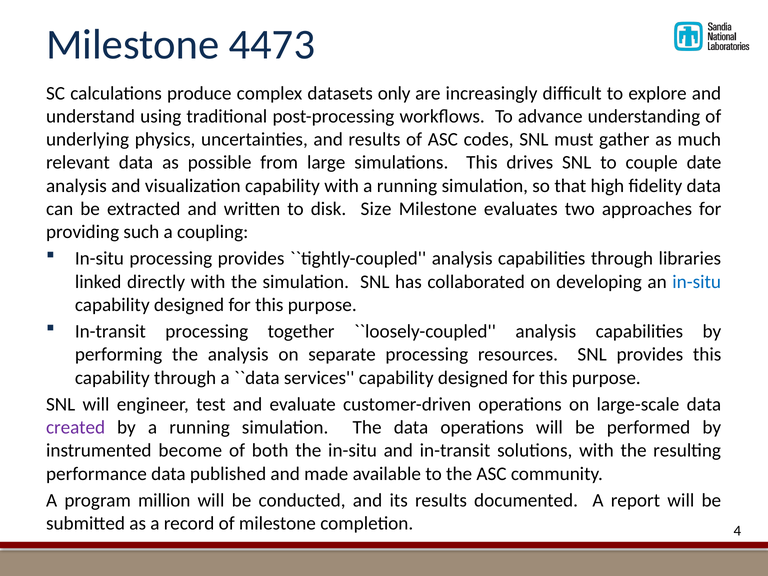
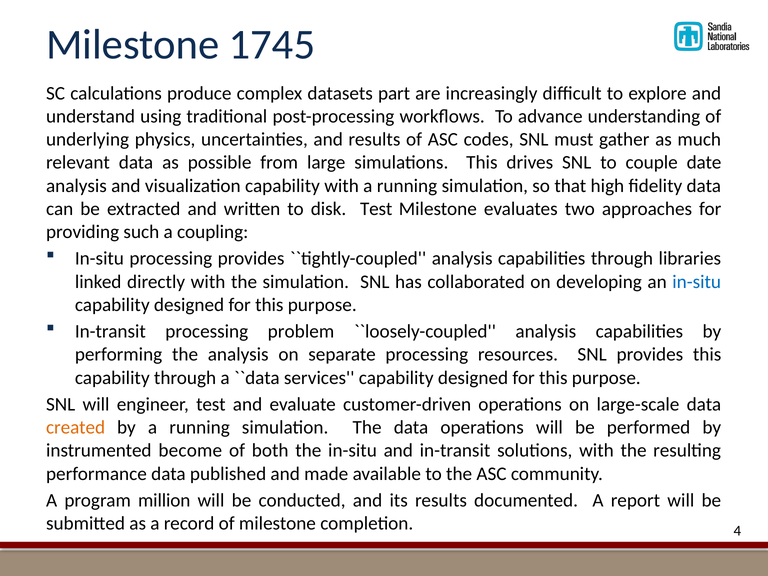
4473: 4473 -> 1745
only: only -> part
disk Size: Size -> Test
together: together -> problem
created colour: purple -> orange
